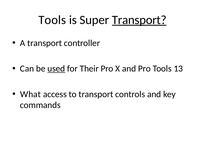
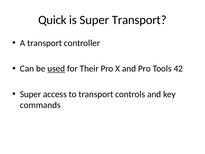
Tools at (52, 20): Tools -> Quick
Transport at (139, 20) underline: present -> none
13: 13 -> 42
What at (30, 94): What -> Super
